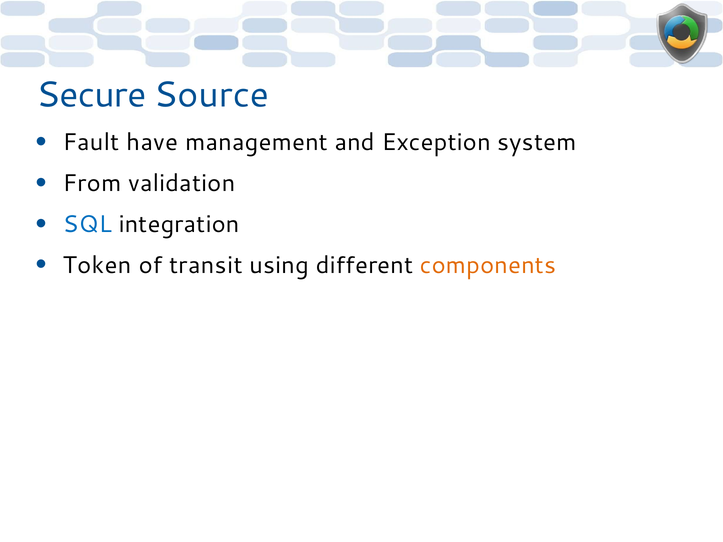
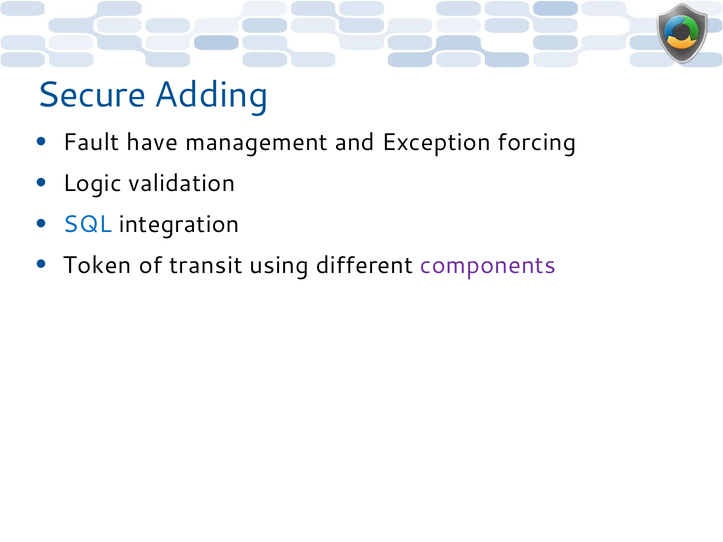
Source: Source -> Adding
system: system -> forcing
From: From -> Logic
components colour: orange -> purple
